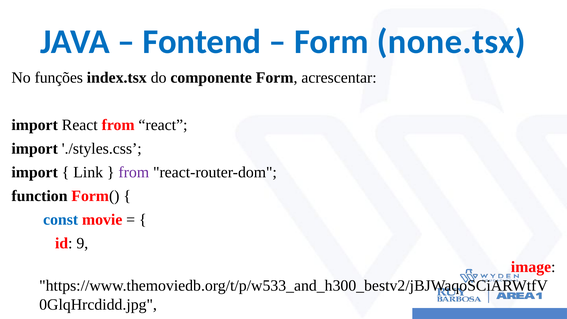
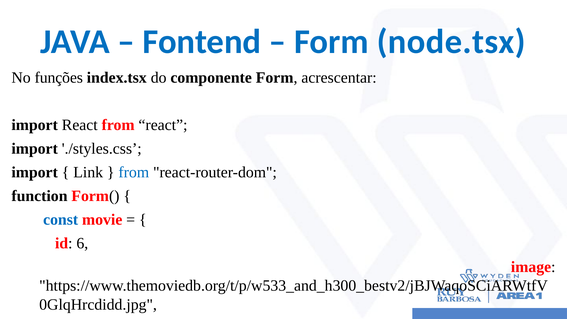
none.tsx: none.tsx -> node.tsx
from at (134, 172) colour: purple -> blue
9: 9 -> 6
